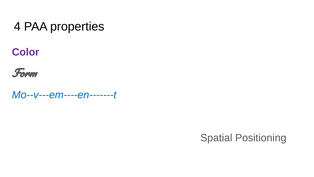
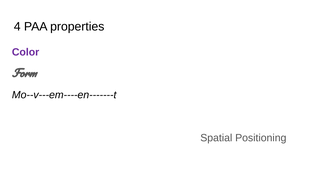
Mo--v---em----en-------t colour: blue -> black
